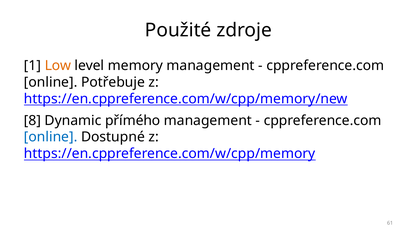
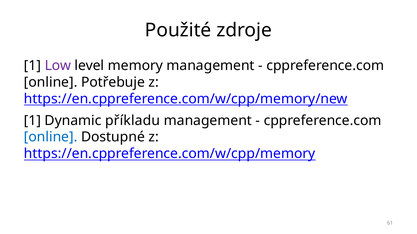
Low colour: orange -> purple
8 at (33, 121): 8 -> 1
přímého: přímého -> příkladu
